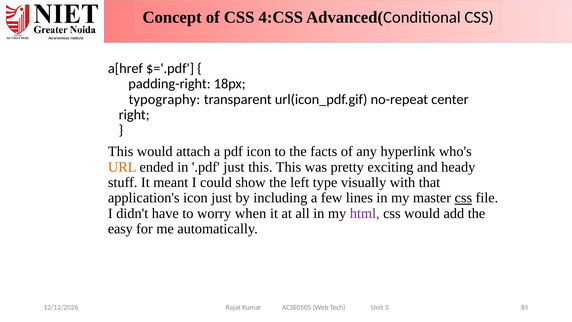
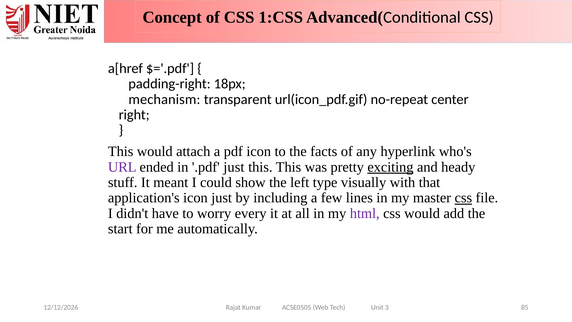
4:CSS: 4:CSS -> 1:CSS
typography: typography -> mechanism
URL colour: orange -> purple
exciting underline: none -> present
when: when -> every
easy: easy -> start
